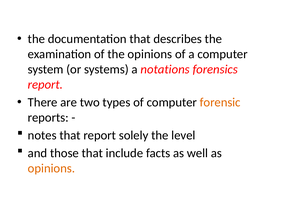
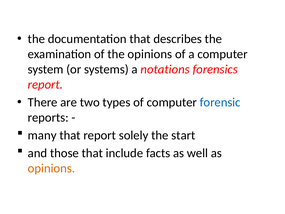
forensic colour: orange -> blue
notes: notes -> many
level: level -> start
